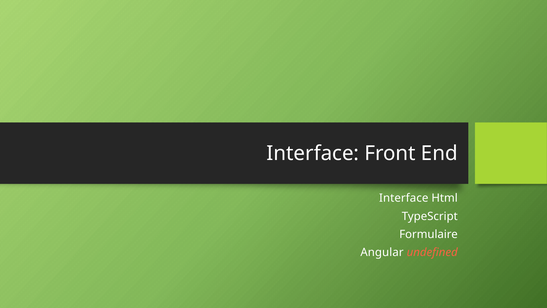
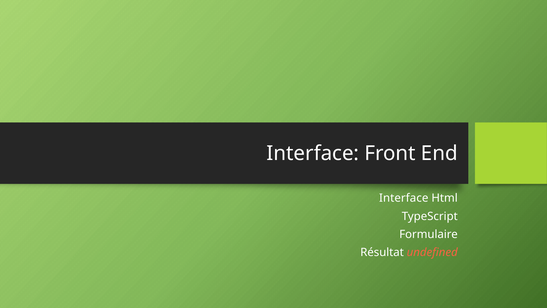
Angular: Angular -> Résultat
